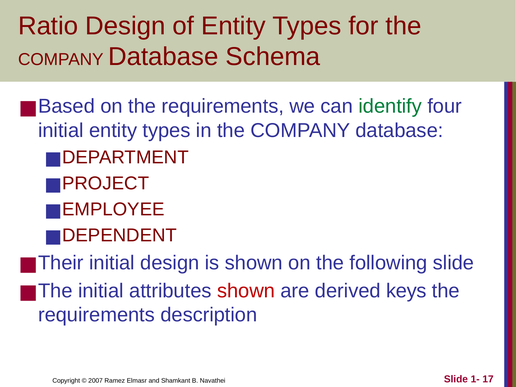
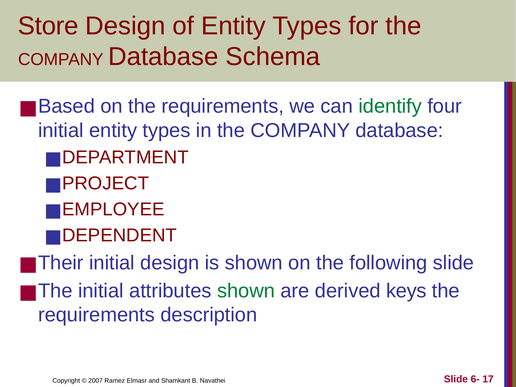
Ratio: Ratio -> Store
shown at (246, 291) colour: red -> green
1-: 1- -> 6-
